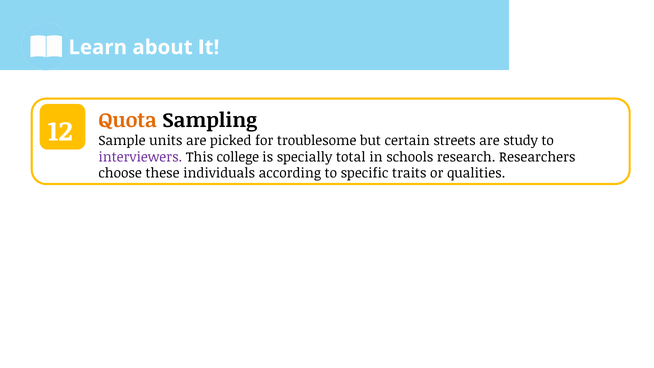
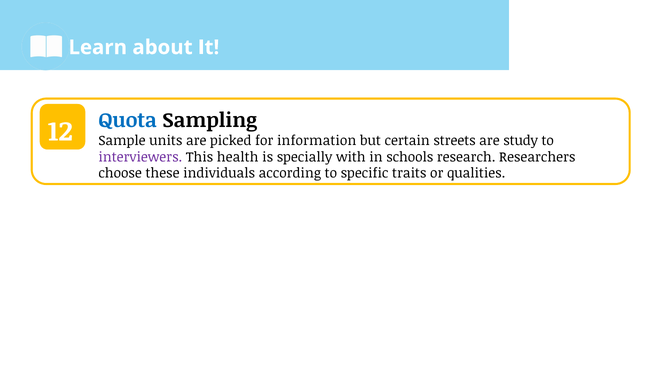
Quota colour: orange -> blue
troublesome: troublesome -> information
college: college -> health
total: total -> with
